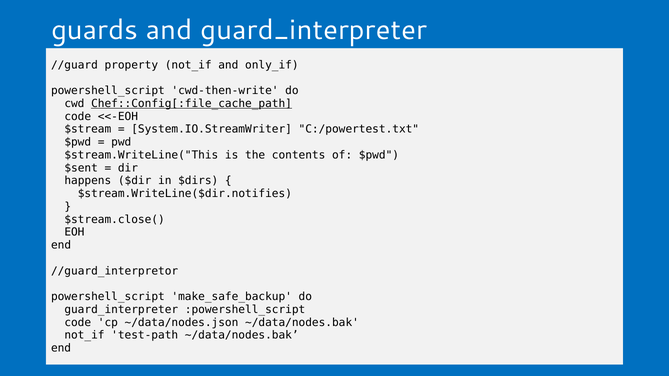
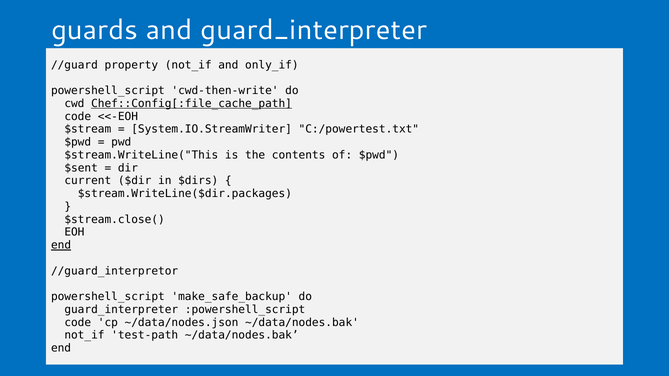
happens: happens -> current
$stream.WriteLine($dir.notifies: $stream.WriteLine($dir.notifies -> $stream.WriteLine($dir.packages
end at (61, 245) underline: none -> present
